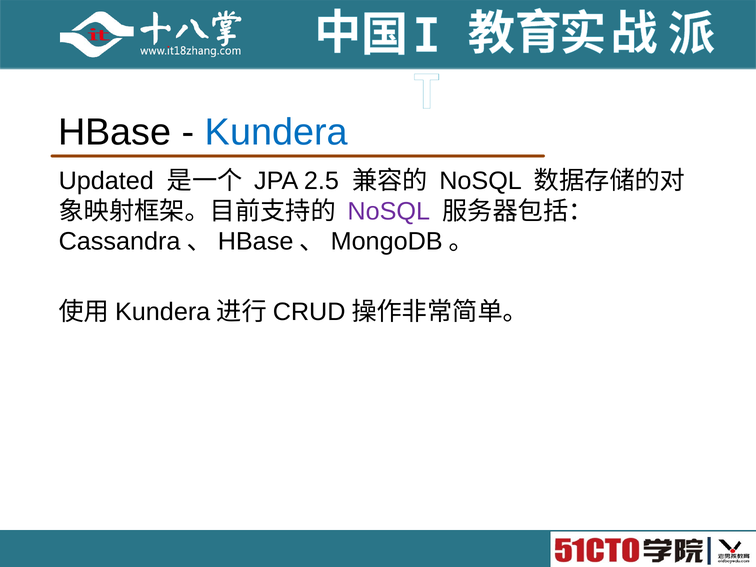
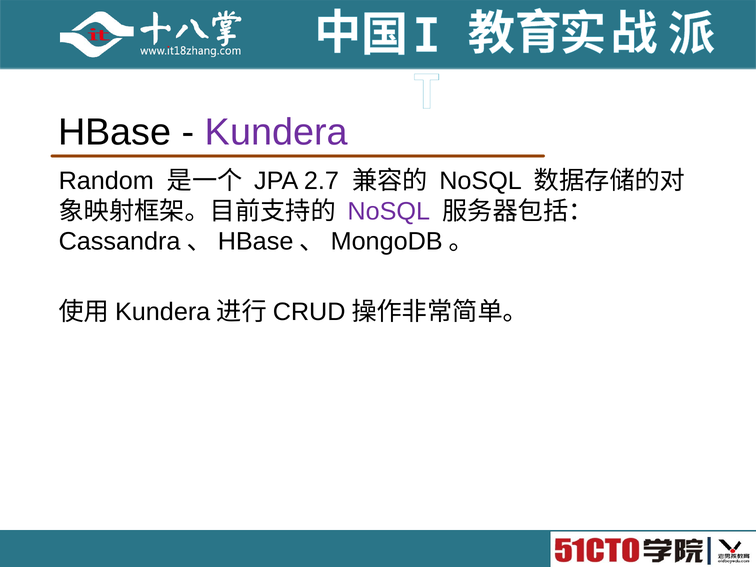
Kundera colour: blue -> purple
Updated: Updated -> Random
2.5: 2.5 -> 2.7
